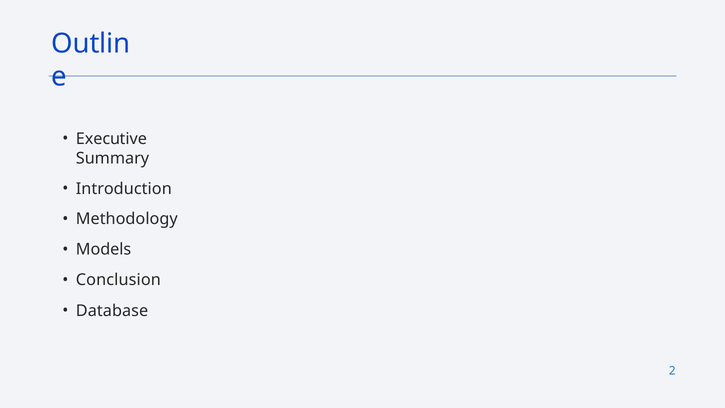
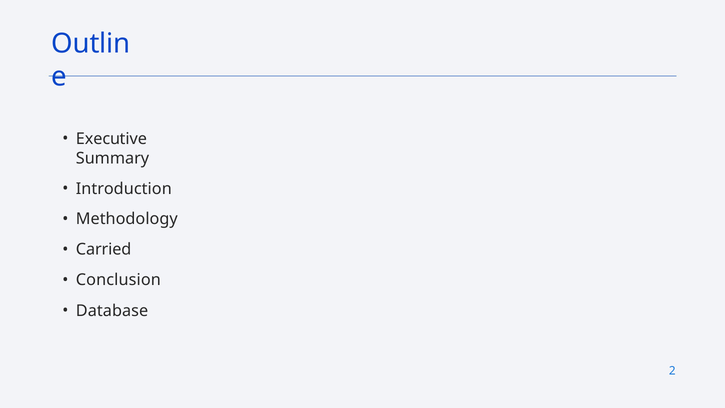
Models: Models -> Carried
